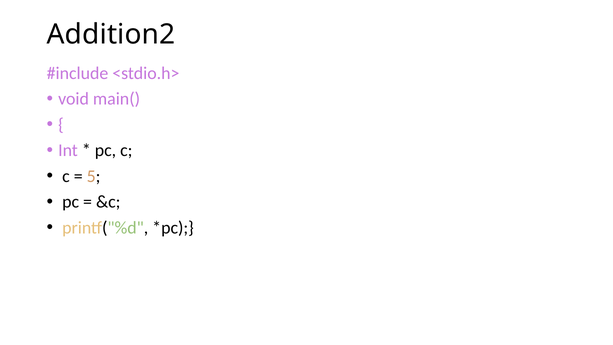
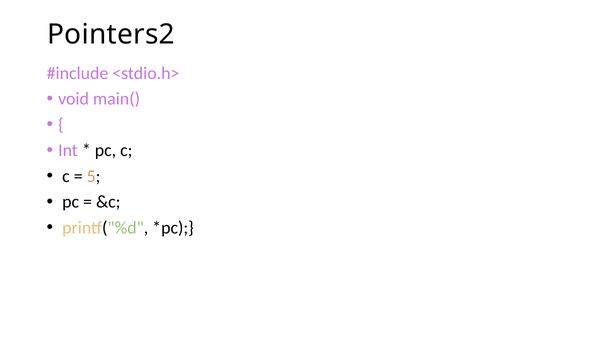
Addition2: Addition2 -> Pointers2
